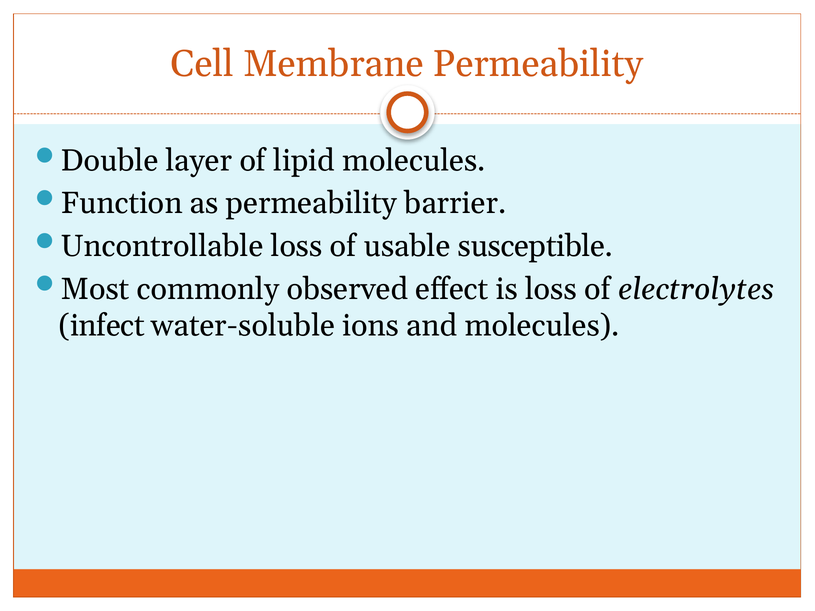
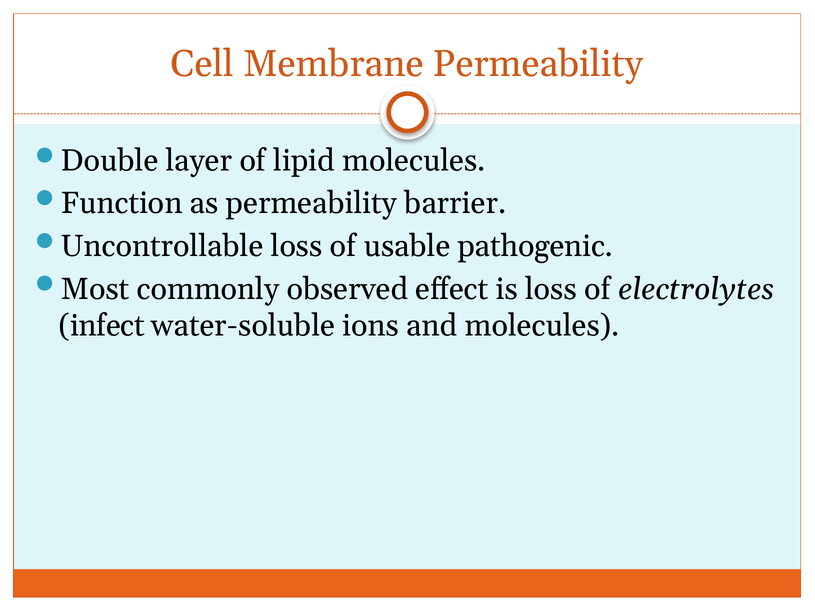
susceptible: susceptible -> pathogenic
